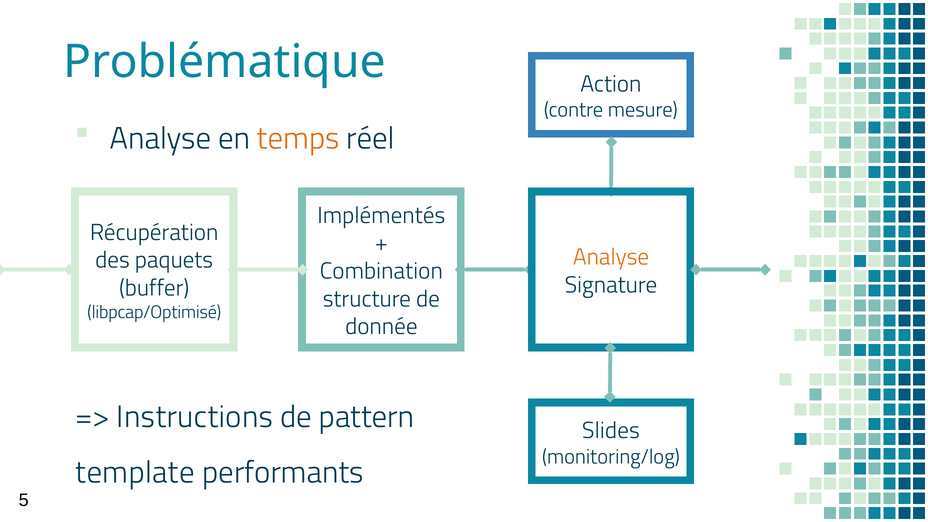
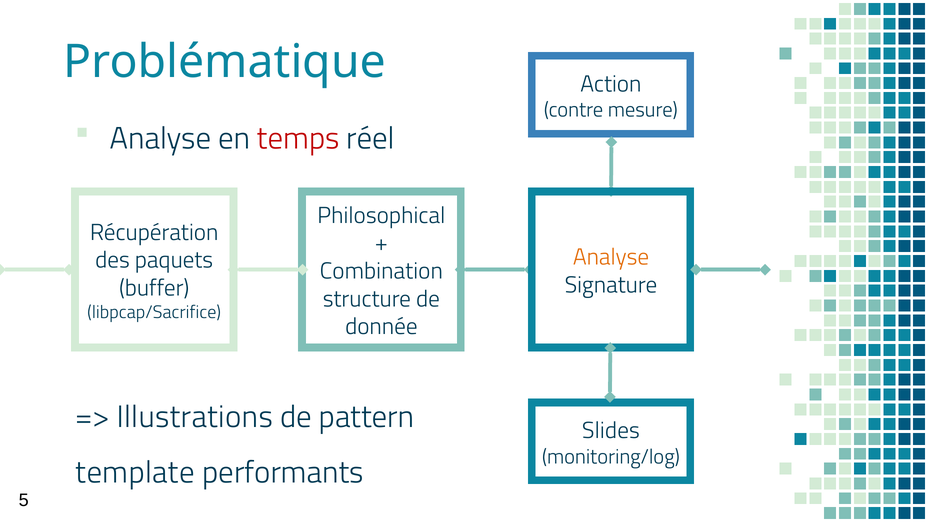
temps colour: orange -> red
Implémentés: Implémentés -> Philosophical
libpcap/Optimisé: libpcap/Optimisé -> libpcap/Sacrifice
Instructions: Instructions -> Illustrations
